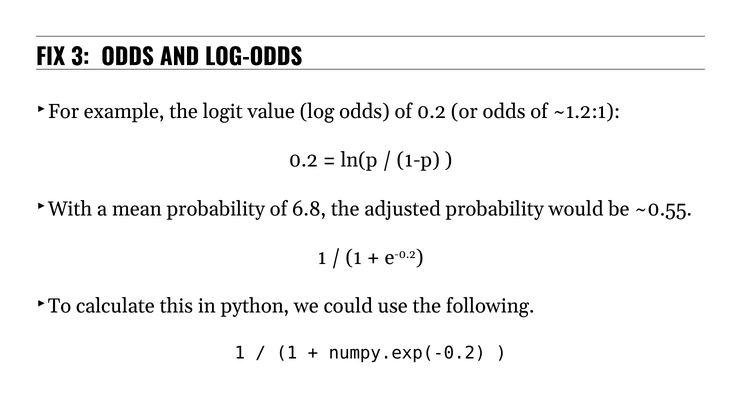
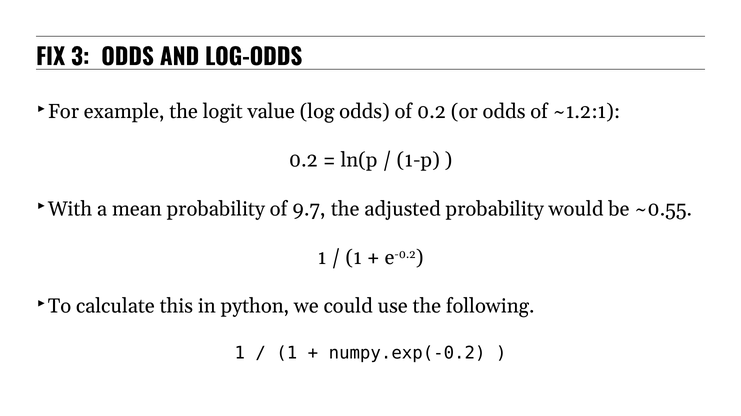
6.8: 6.8 -> 9.7
